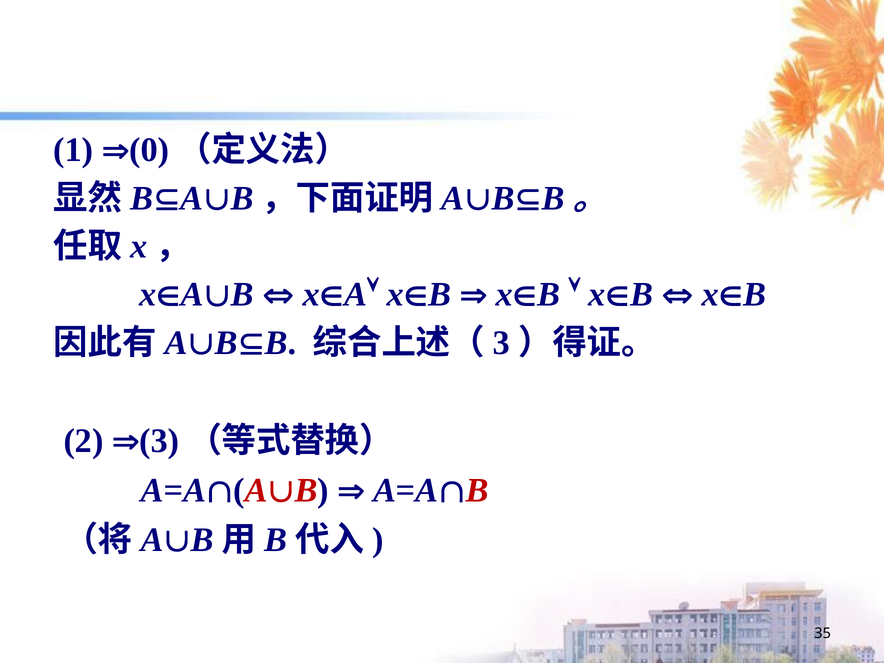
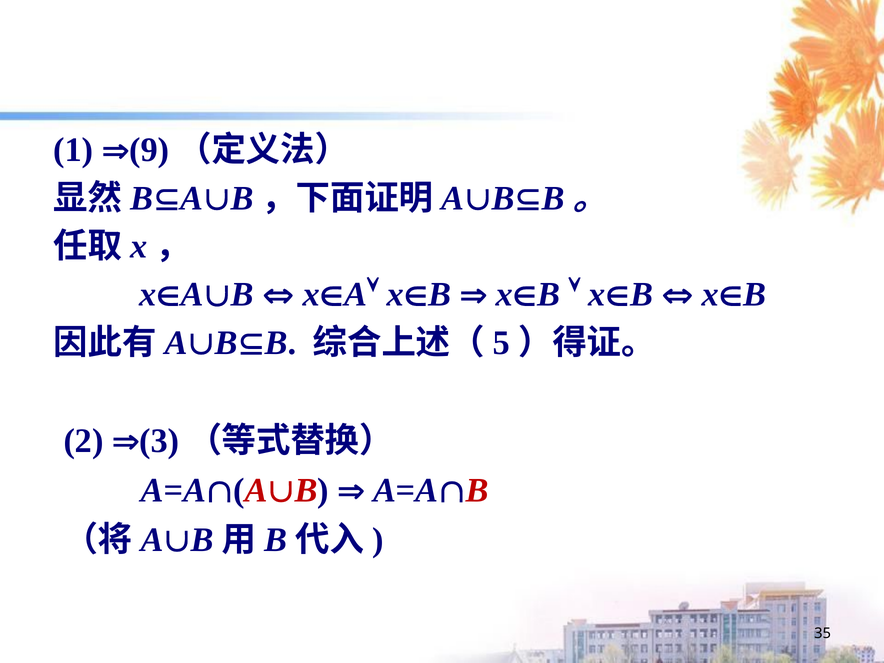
0: 0 -> 9
3 at (501, 343): 3 -> 5
